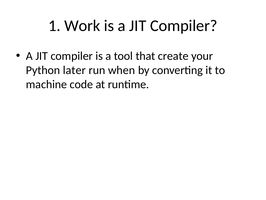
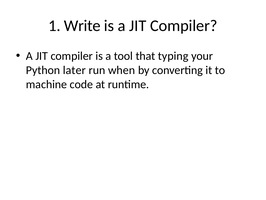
Work: Work -> Write
create: create -> typing
